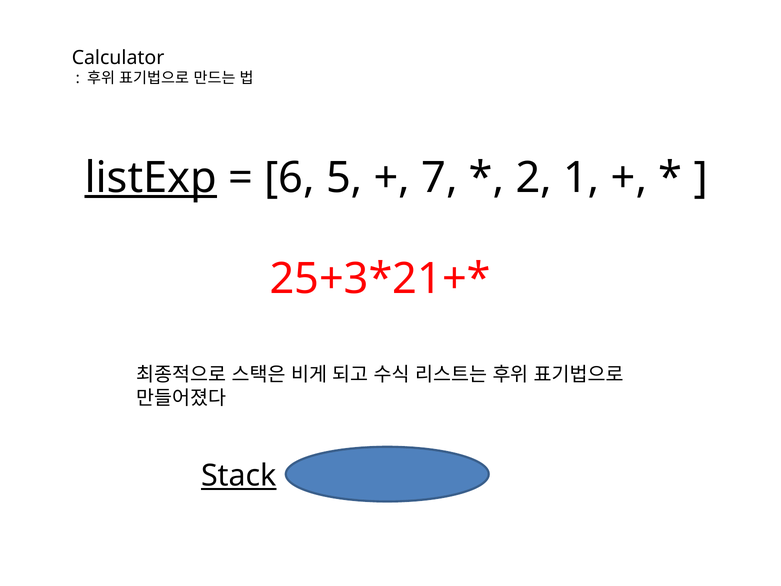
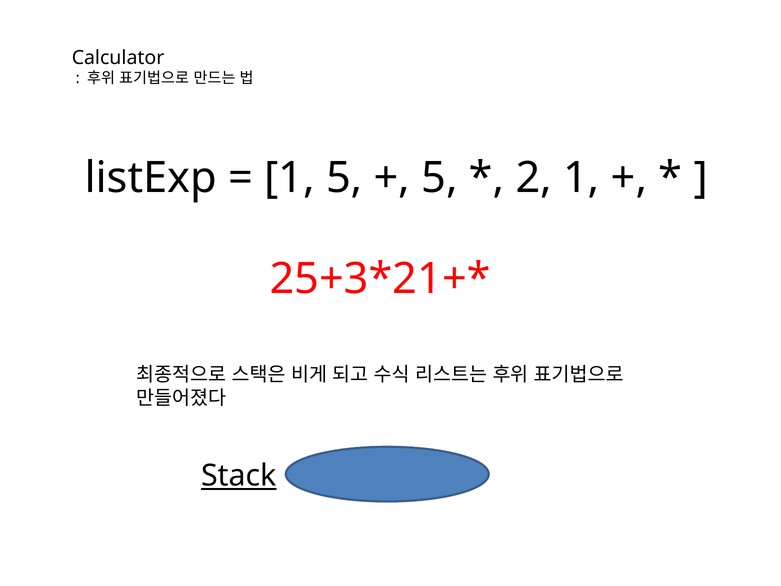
listExp underline: present -> none
6 at (290, 178): 6 -> 1
7 at (439, 178): 7 -> 5
